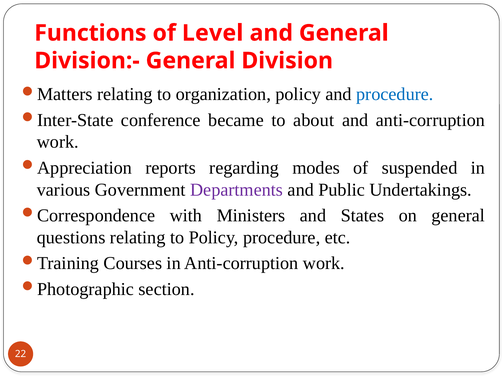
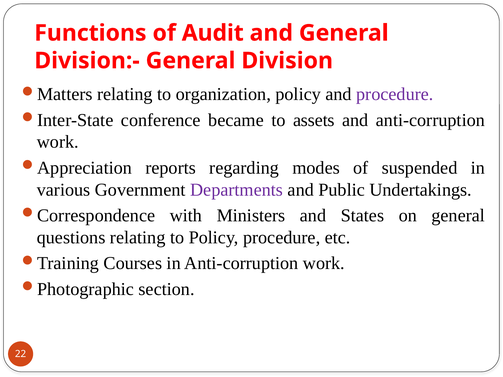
Level: Level -> Audit
procedure at (395, 94) colour: blue -> purple
about: about -> assets
